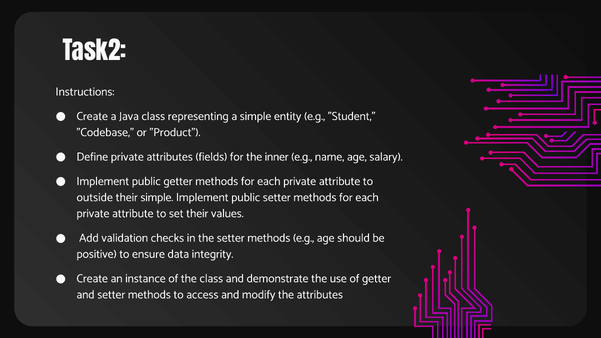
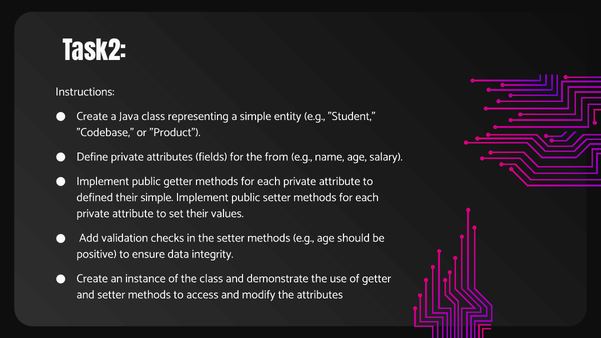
inner: inner -> from
outside: outside -> defined
